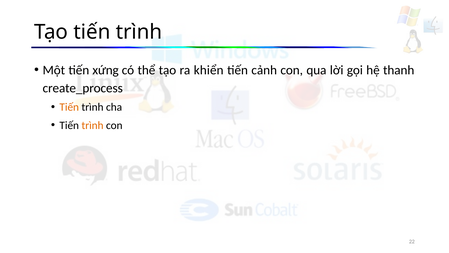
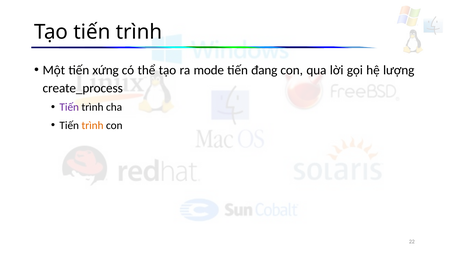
khiển: khiển -> mode
cảnh: cảnh -> đang
thanh: thanh -> lượng
Tiến at (69, 107) colour: orange -> purple
